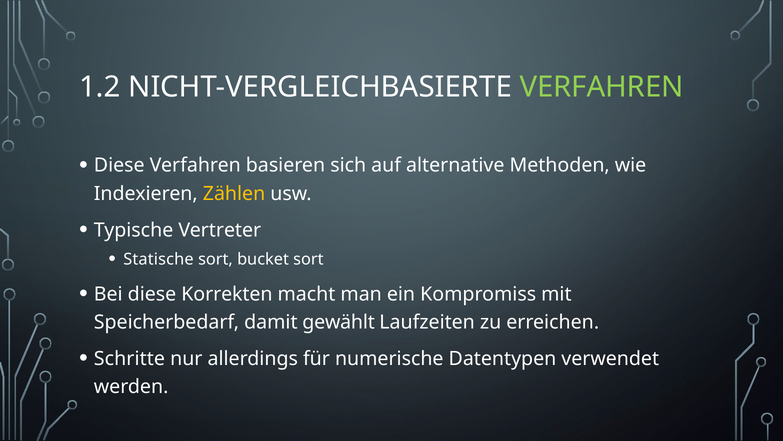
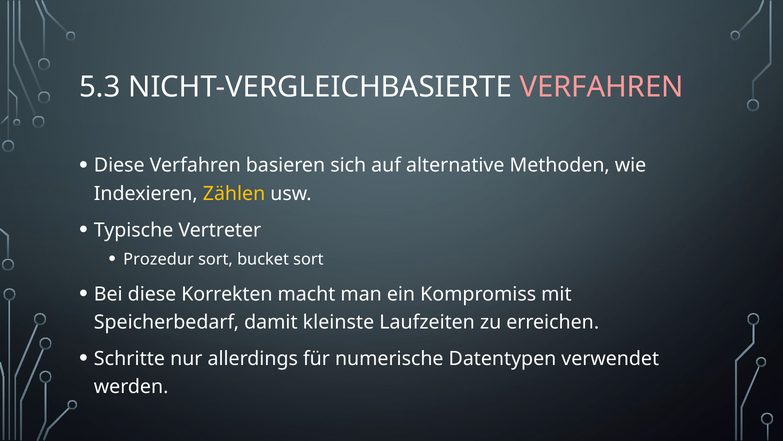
1.2: 1.2 -> 5.3
VERFAHREN at (602, 87) colour: light green -> pink
Statische: Statische -> Prozedur
gewählt: gewählt -> kleinste
